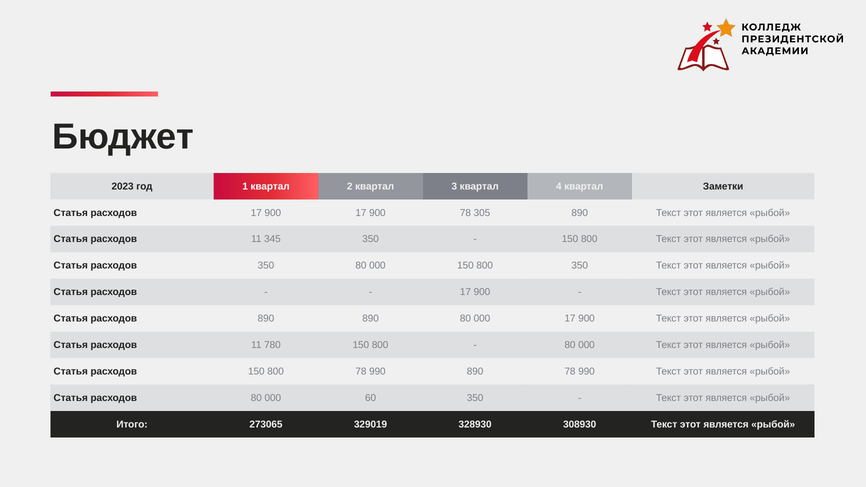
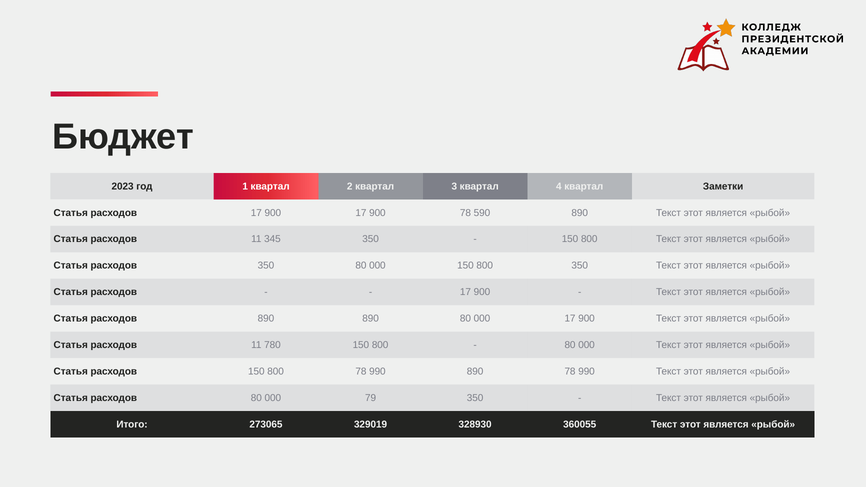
305: 305 -> 590
60: 60 -> 79
308930: 308930 -> 360055
